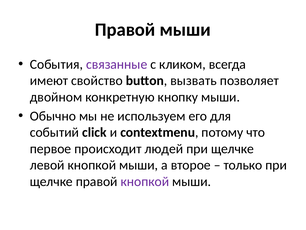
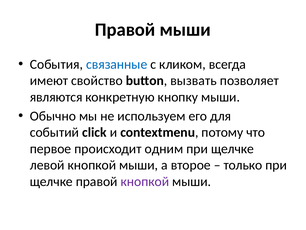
связанные colour: purple -> blue
двойном: двойном -> являются
людей: людей -> одним
